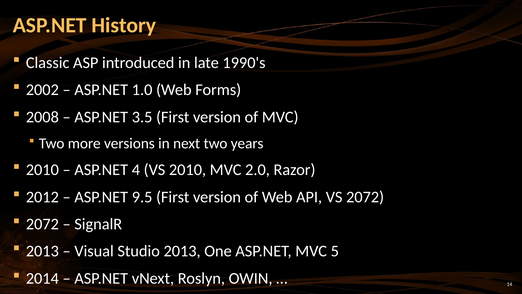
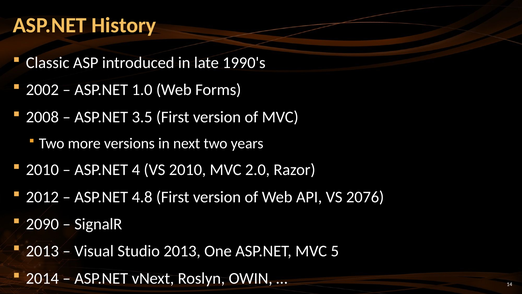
9.5: 9.5 -> 4.8
VS 2072: 2072 -> 2076
2072 at (42, 224): 2072 -> 2090
